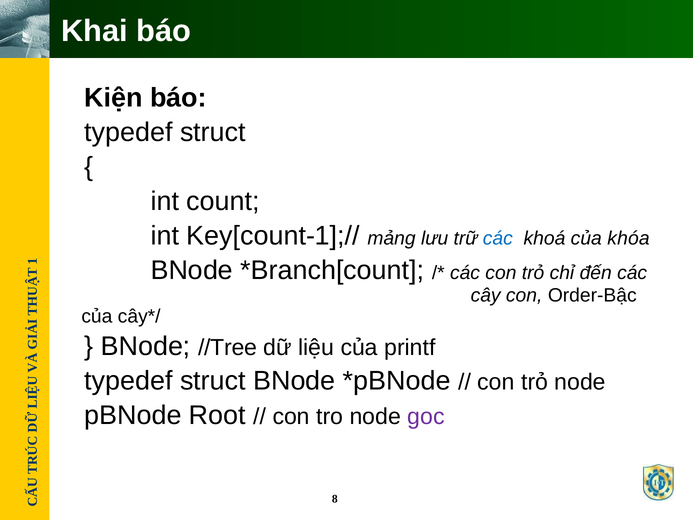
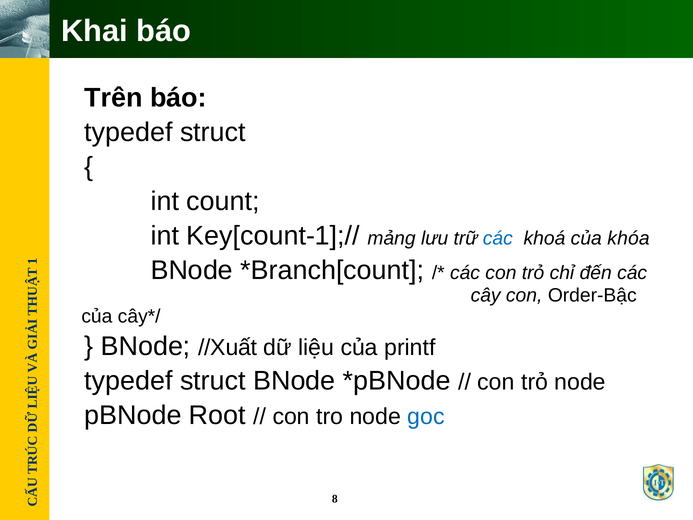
Kiện: Kiện -> Trên
//Tree: //Tree -> //Xuất
goc colour: purple -> blue
